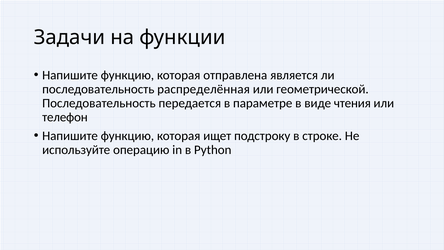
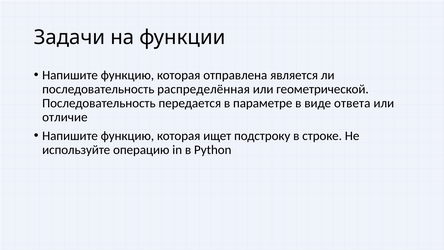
чтения: чтения -> ответа
телефон: телефон -> отличие
